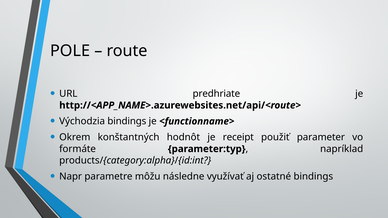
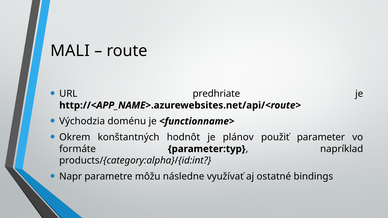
POLE: POLE -> MALI
Východzia bindings: bindings -> doménu
receipt: receipt -> plánov
